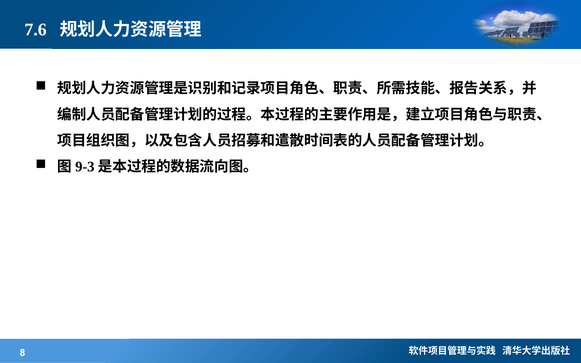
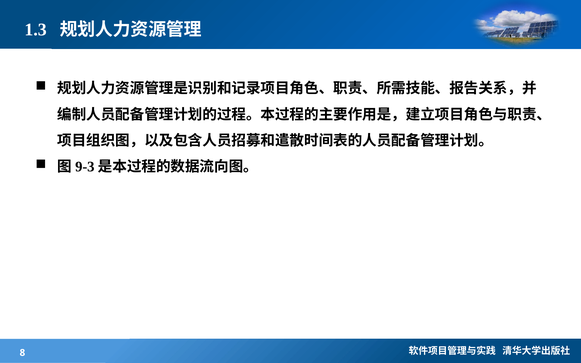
7.6: 7.6 -> 1.3
